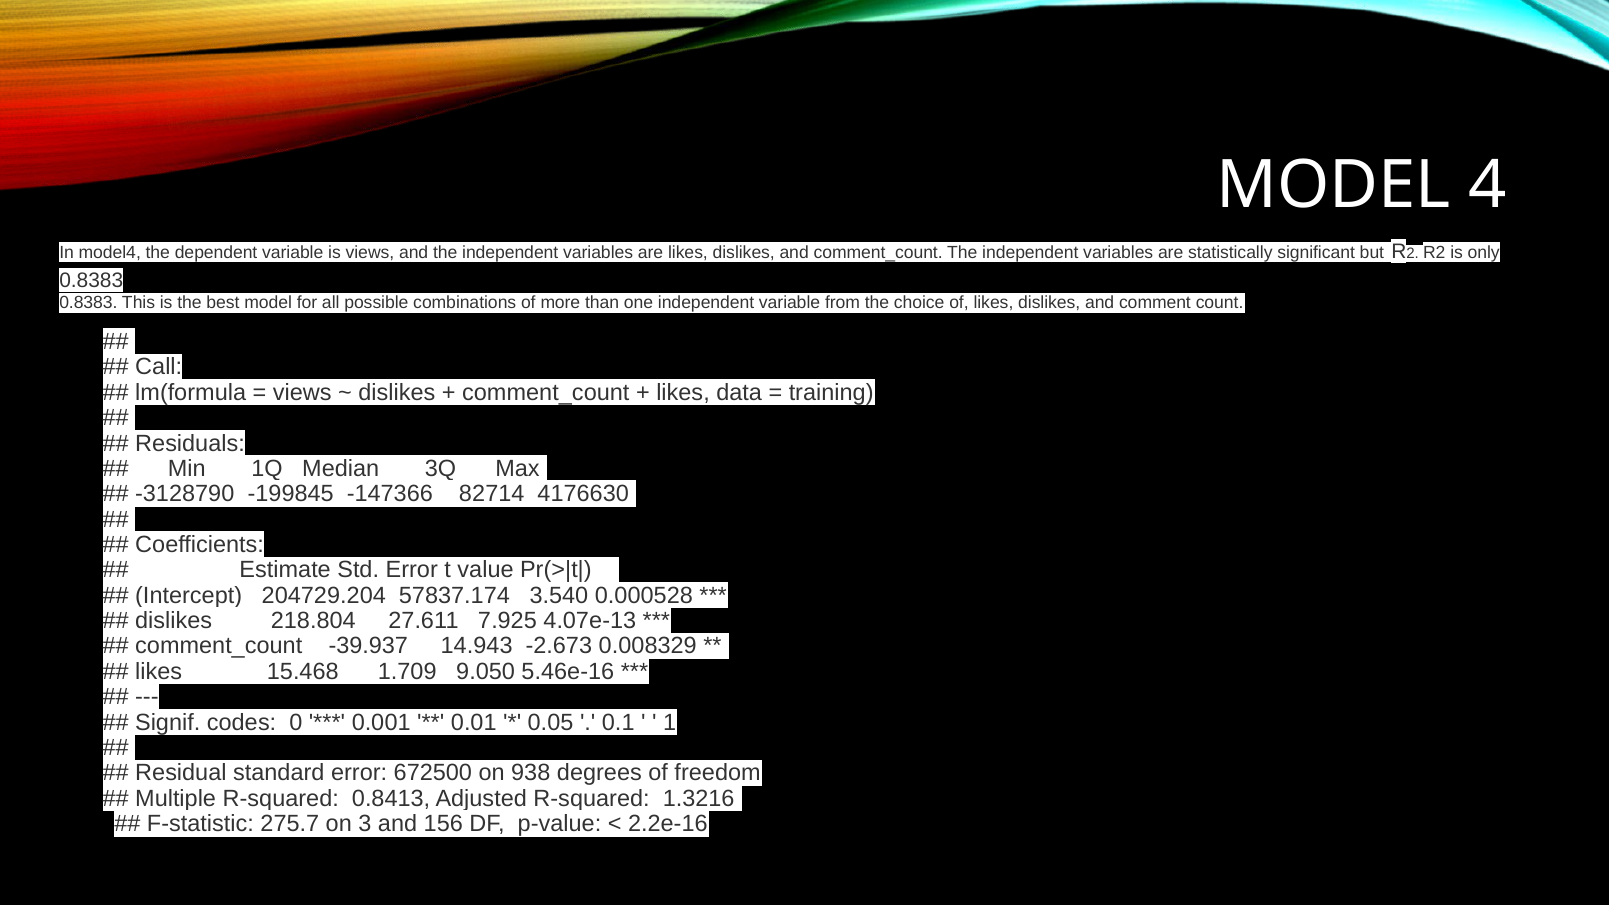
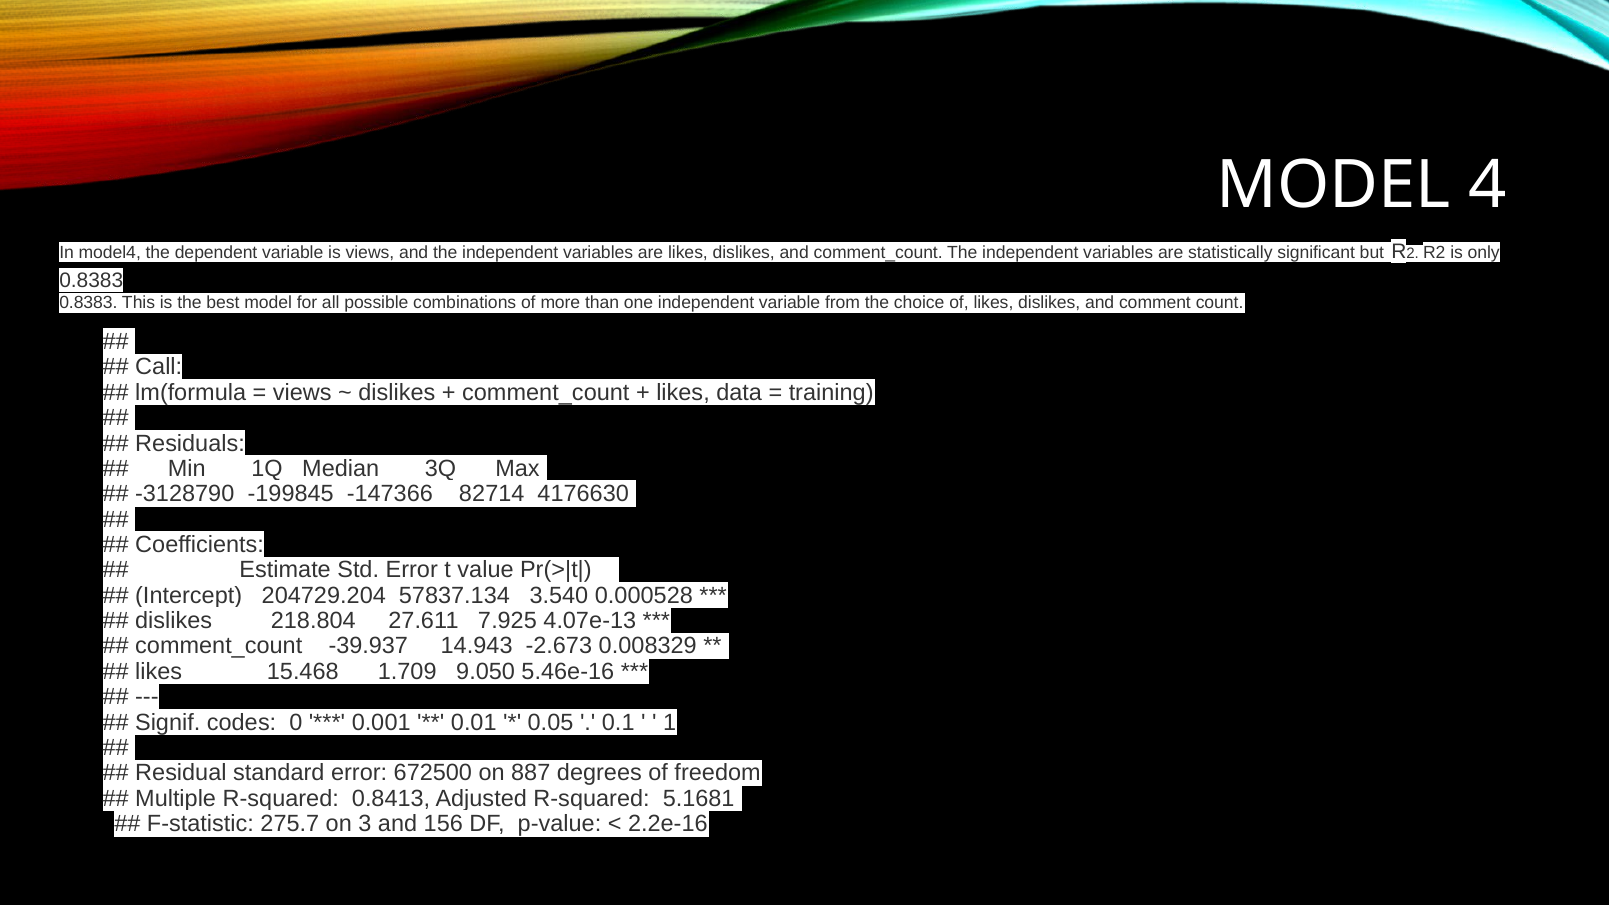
57837.174: 57837.174 -> 57837.134
938: 938 -> 887
1.3216: 1.3216 -> 5.1681
